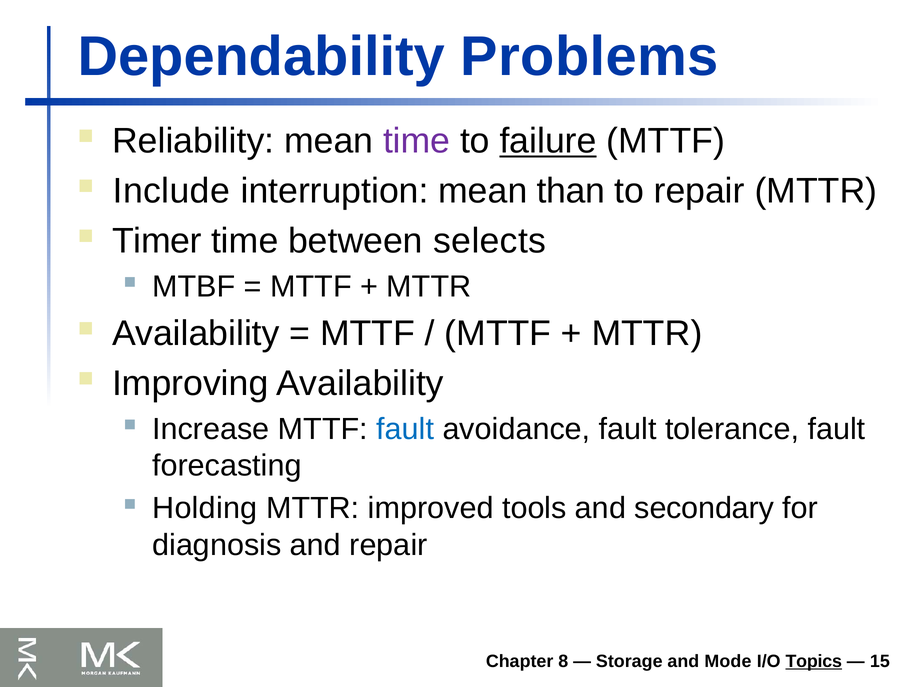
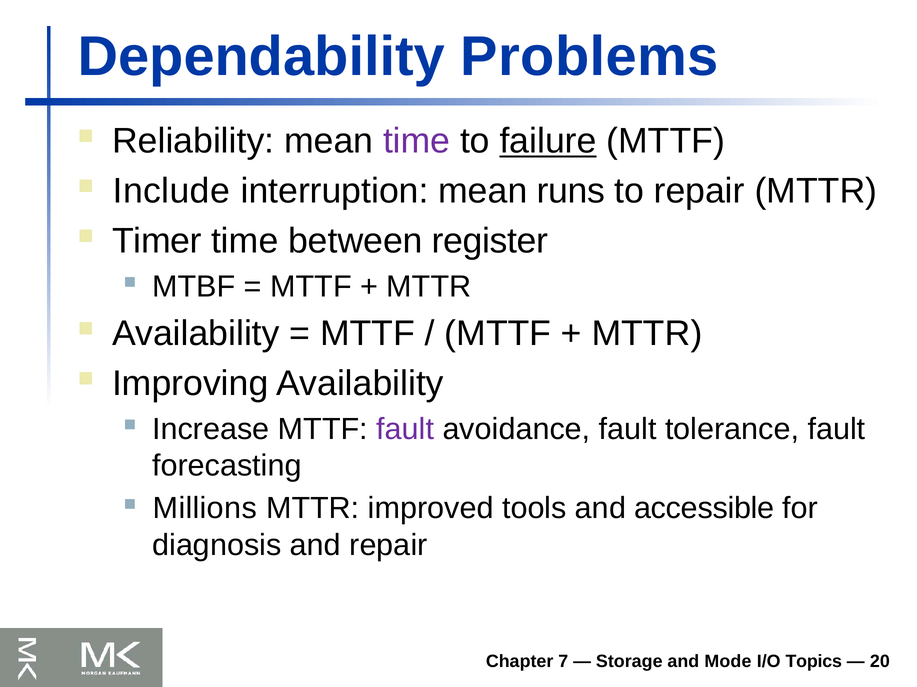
than: than -> runs
selects: selects -> register
fault at (405, 429) colour: blue -> purple
Holding: Holding -> Millions
secondary: secondary -> accessible
8: 8 -> 7
Topics underline: present -> none
15: 15 -> 20
